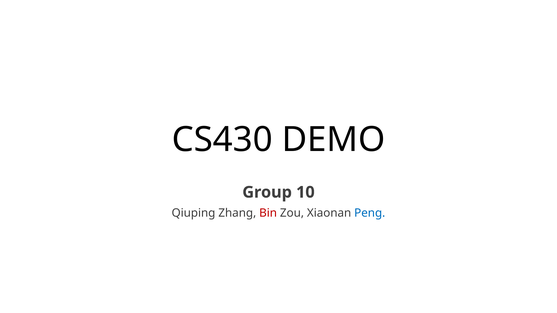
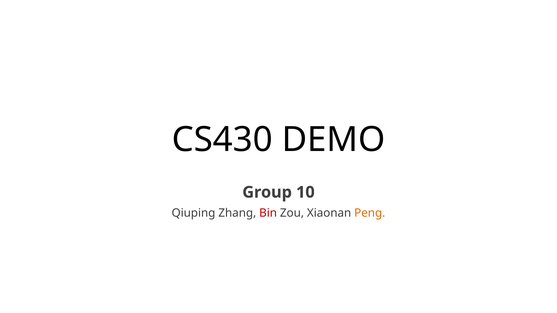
Peng colour: blue -> orange
